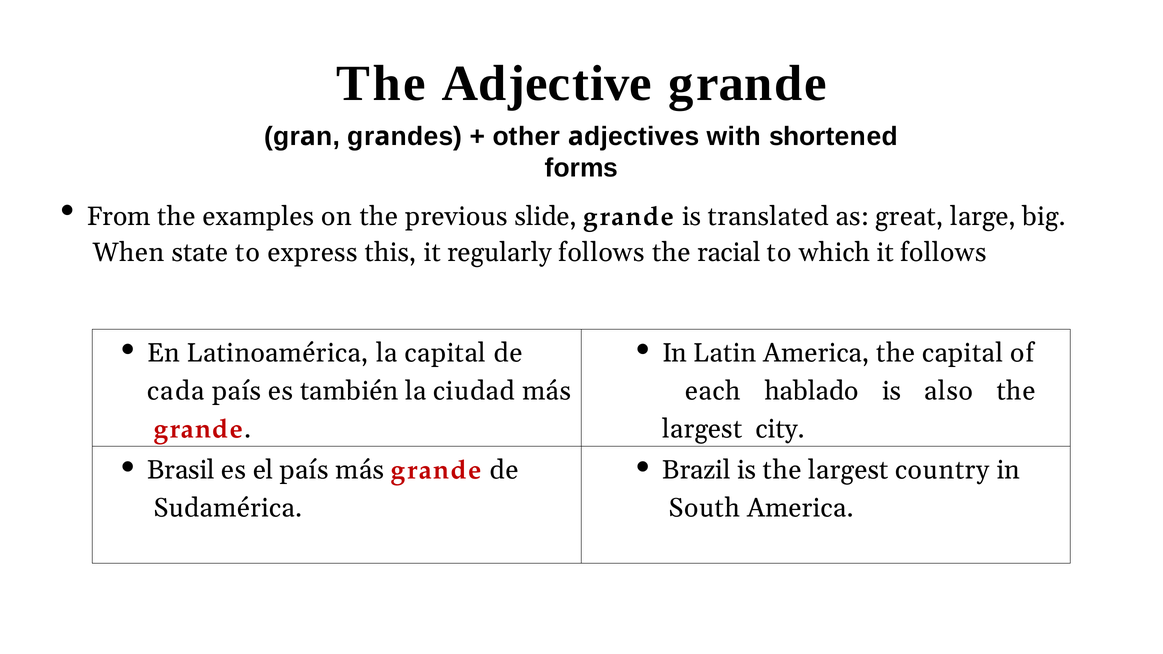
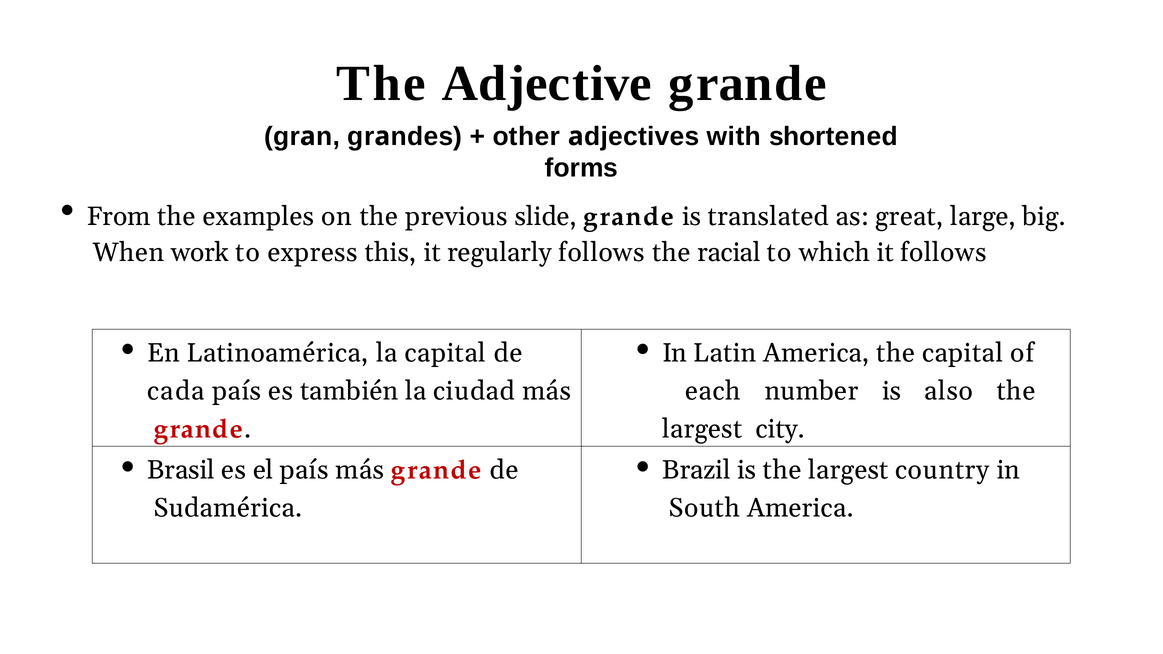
state: state -> work
hablado: hablado -> number
